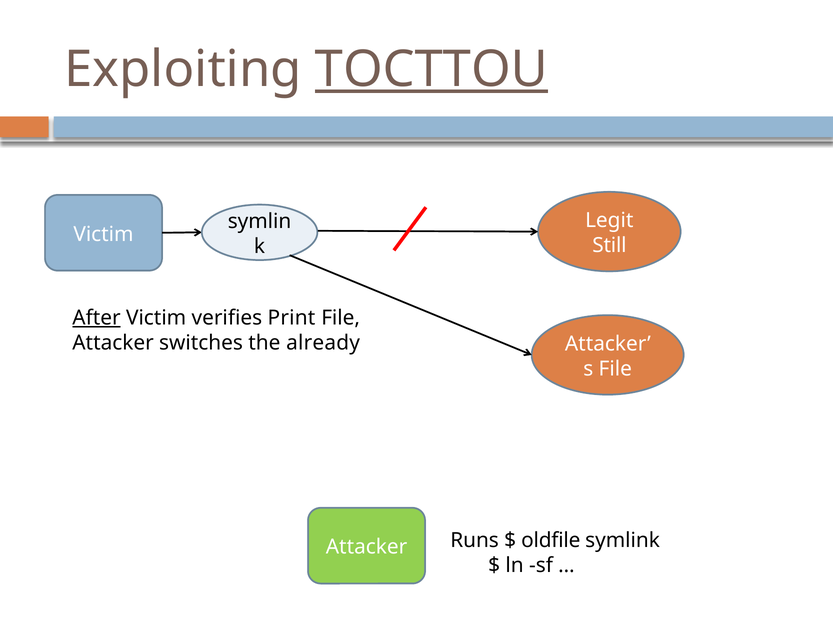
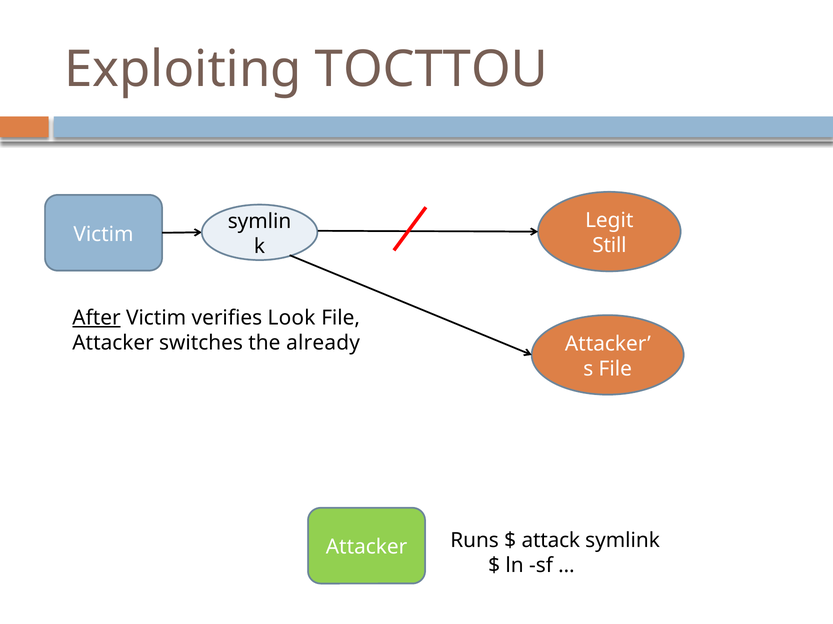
TOCTTOU underline: present -> none
Print: Print -> Look
oldfile: oldfile -> attack
